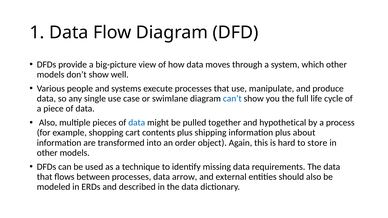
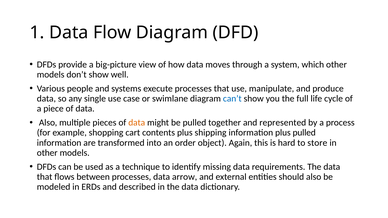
data at (137, 123) colour: blue -> orange
hypothetical: hypothetical -> represented
plus about: about -> pulled
